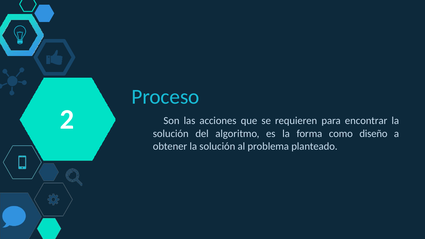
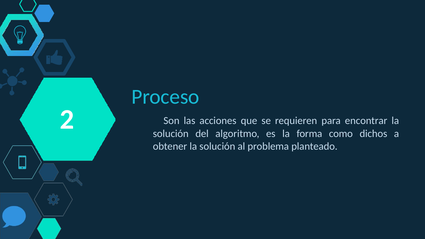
diseño: diseño -> dichos
